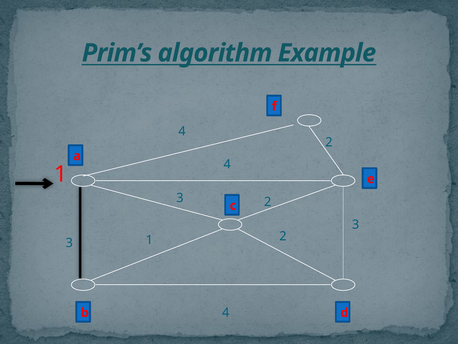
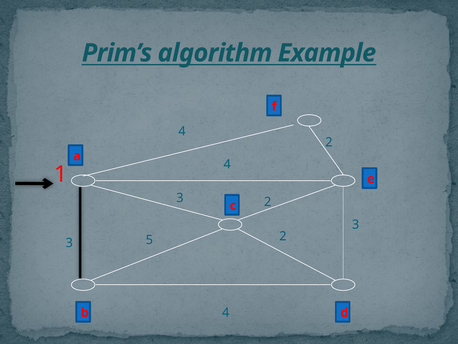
3 1: 1 -> 5
